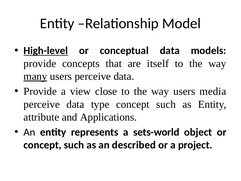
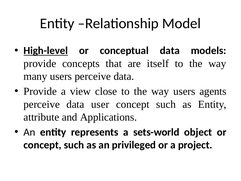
many underline: present -> none
media: media -> agents
type: type -> user
described: described -> privileged
